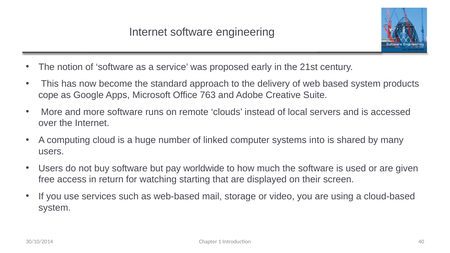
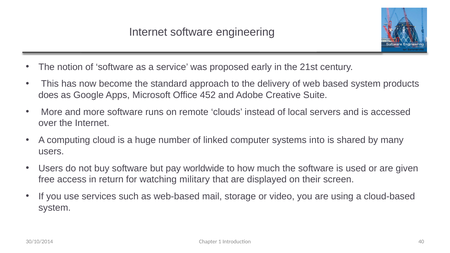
cope: cope -> does
763: 763 -> 452
starting: starting -> military
